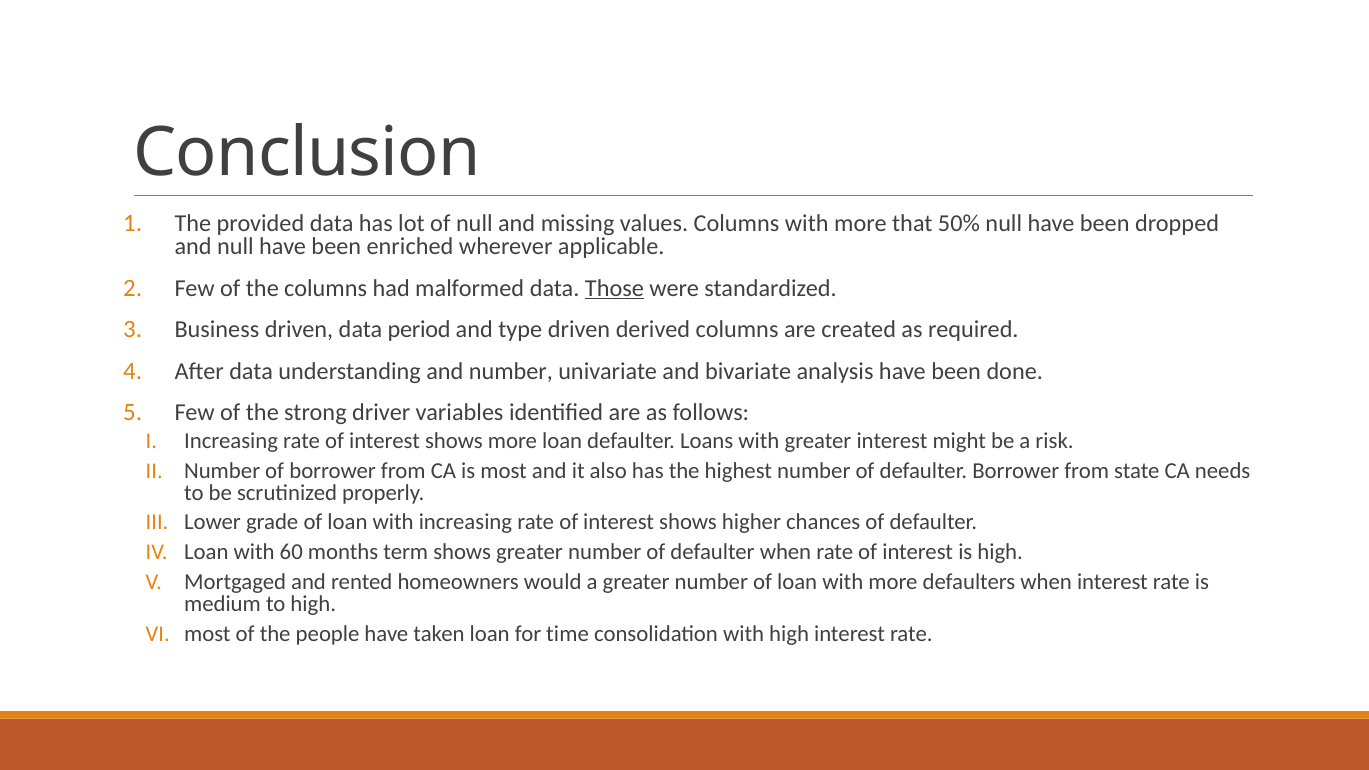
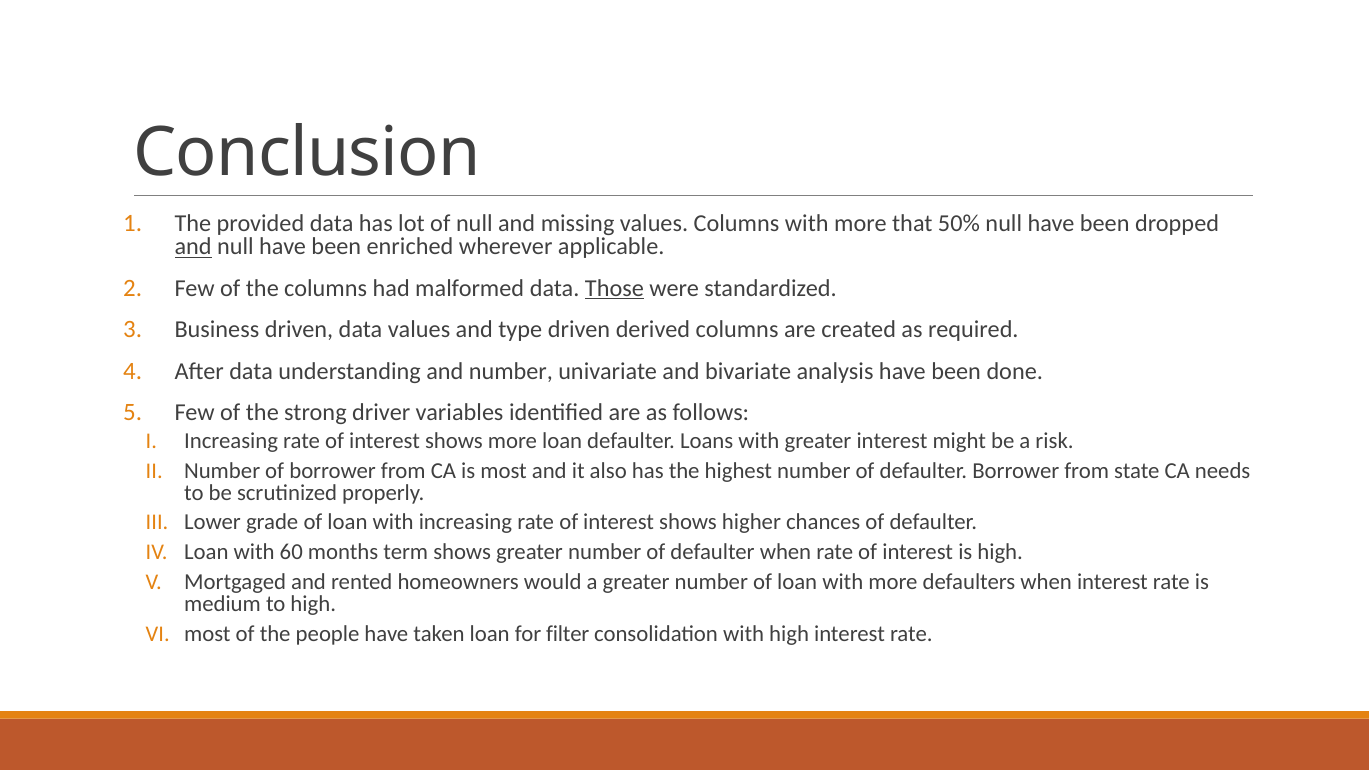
and at (193, 247) underline: none -> present
data period: period -> values
time: time -> filter
